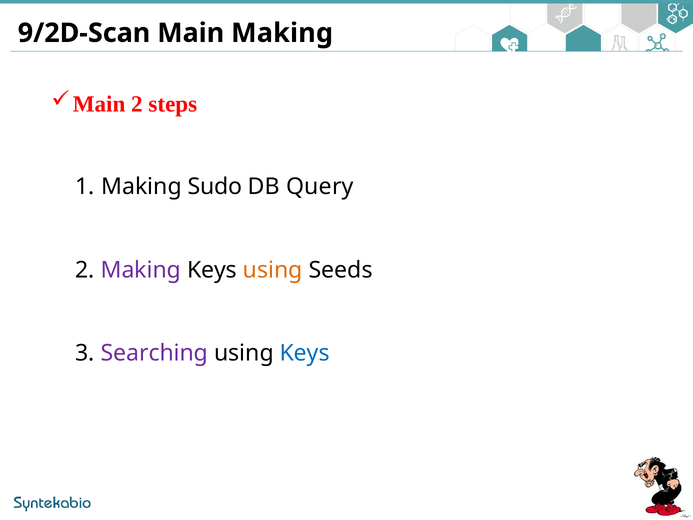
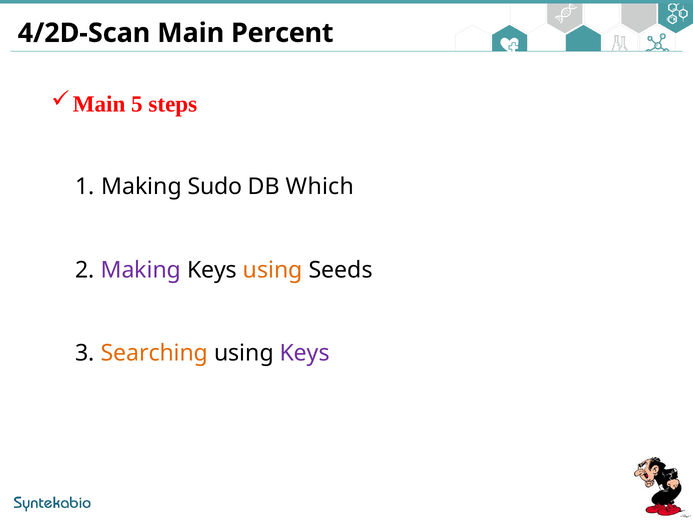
9/2D-Scan: 9/2D-Scan -> 4/2D-Scan
Main Making: Making -> Percent
2 at (137, 104): 2 -> 5
Query: Query -> Which
Searching colour: purple -> orange
Keys at (305, 353) colour: blue -> purple
